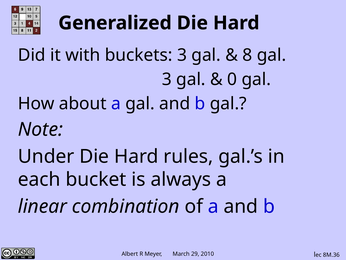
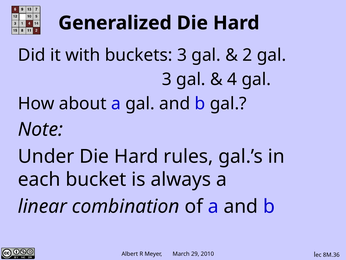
8: 8 -> 2
0: 0 -> 4
